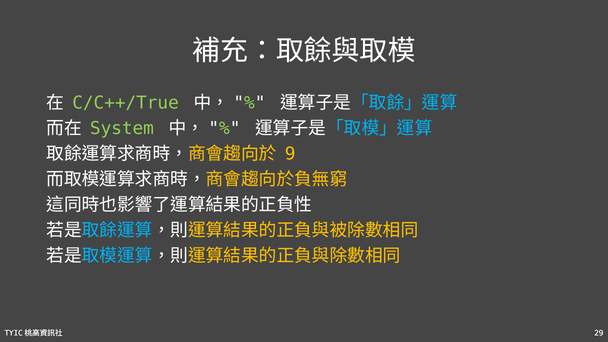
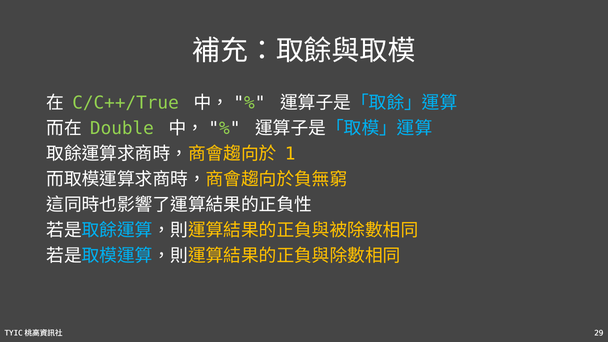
System: System -> Double
9: 9 -> 1
